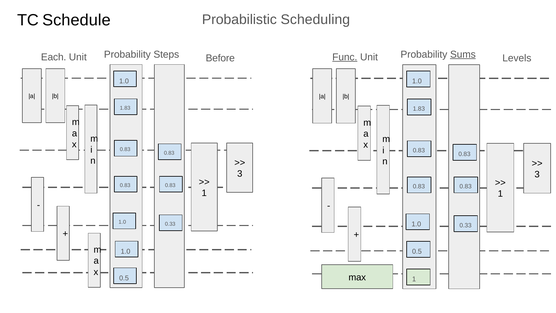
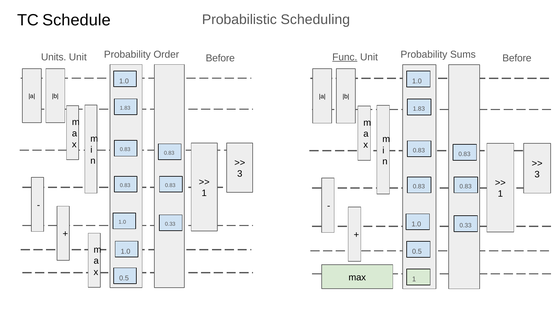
Steps: Steps -> Order
Sums underline: present -> none
Each: Each -> Units
Levels at (517, 58): Levels -> Before
